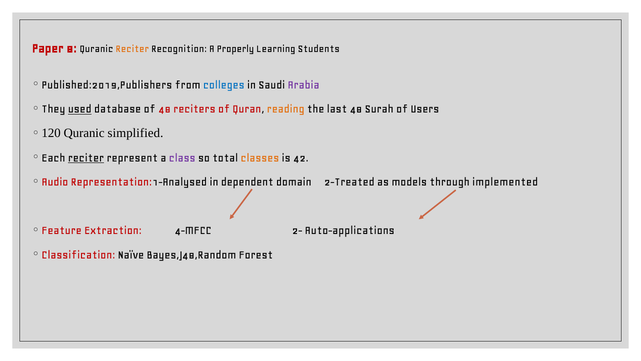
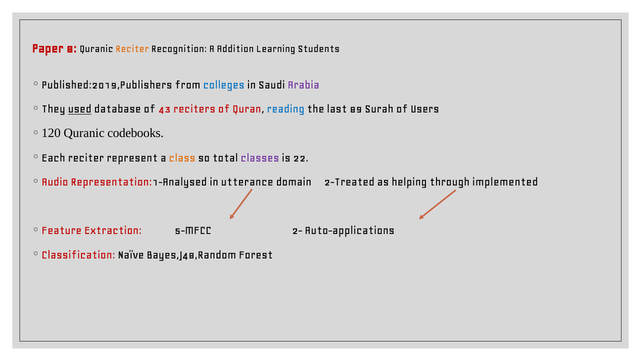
Properly: Properly -> Addition
of 48: 48 -> 43
reading colour: orange -> blue
last 48: 48 -> 89
simplified: simplified -> codebooks
reciter at (86, 157) underline: present -> none
class colour: purple -> orange
classes colour: orange -> purple
42: 42 -> 22
dependent: dependent -> utterance
models: models -> helping
4-MFCC: 4-MFCC -> 5-MFCC
